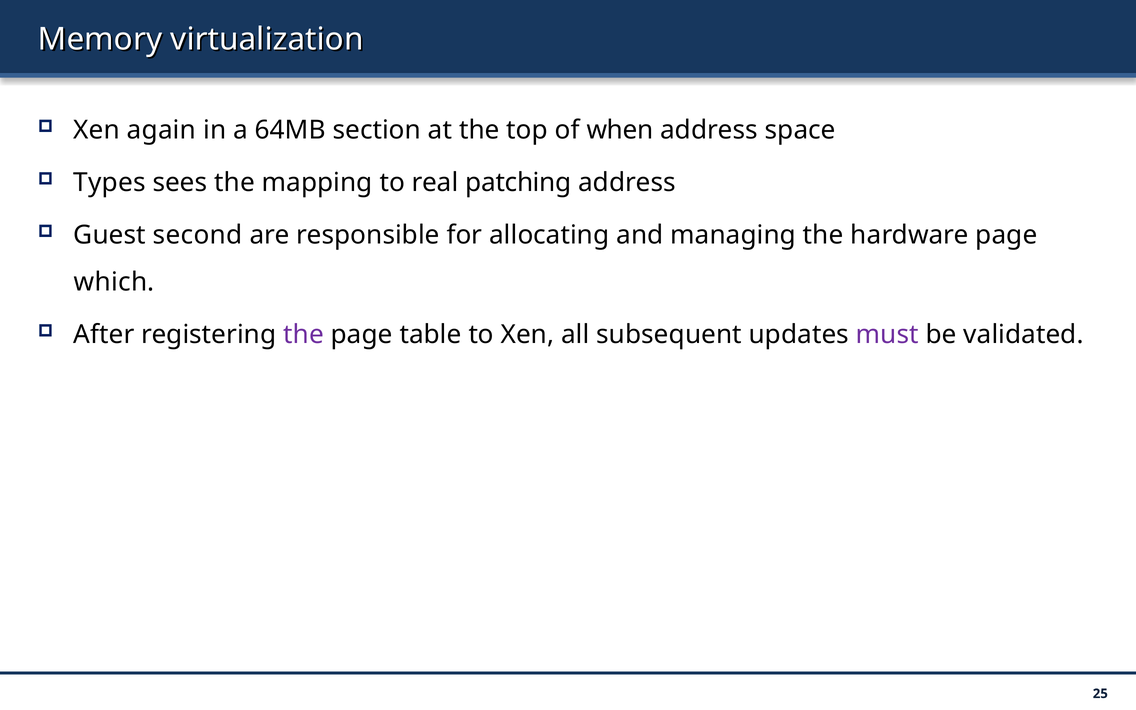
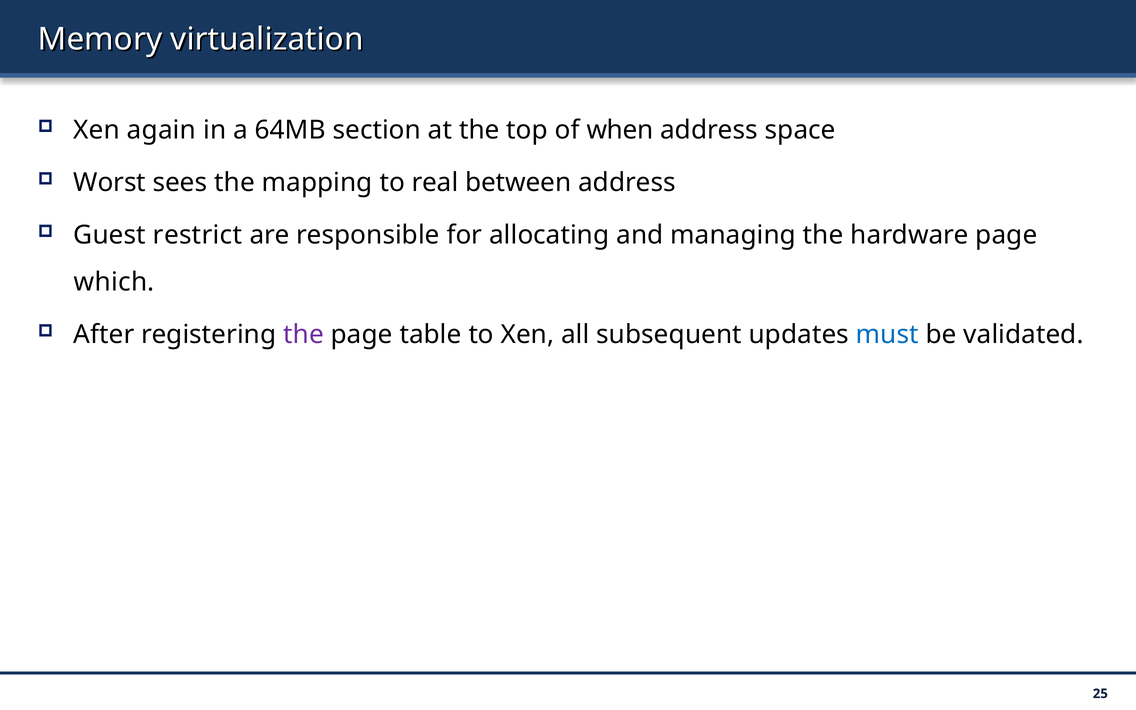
Types: Types -> Worst
patching: patching -> between
second: second -> restrict
must colour: purple -> blue
